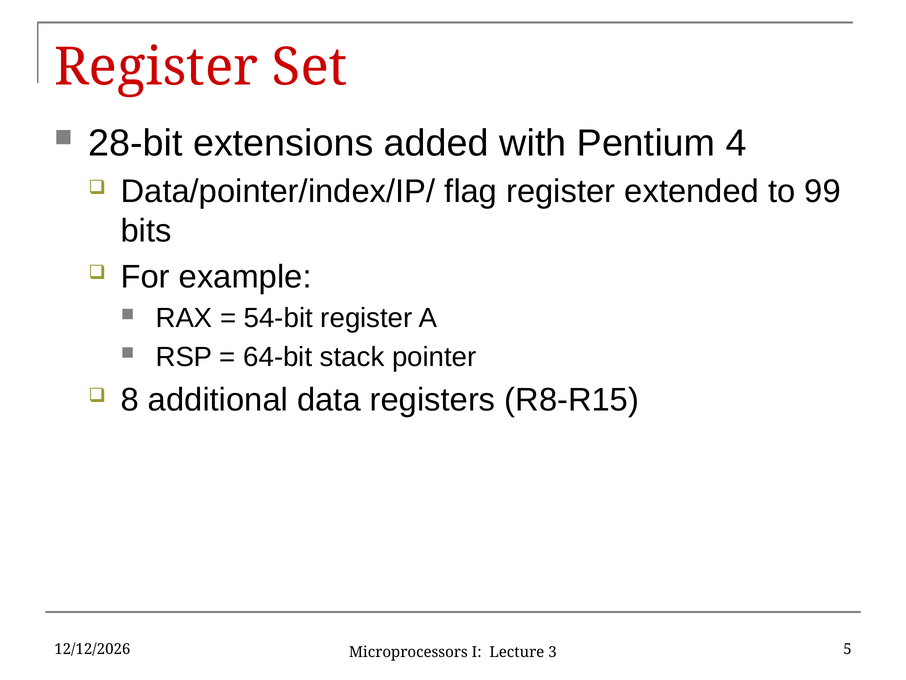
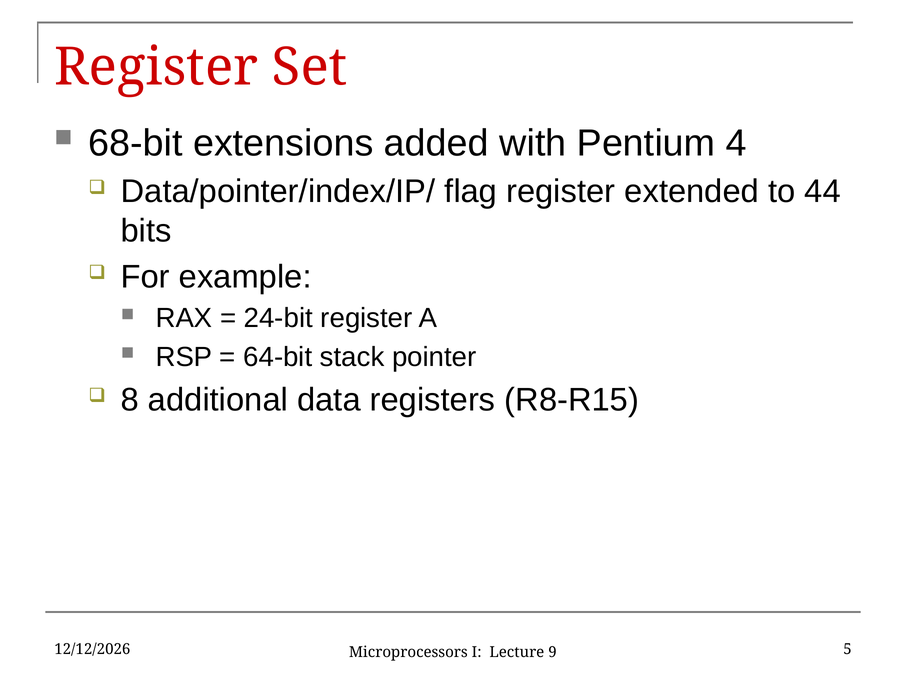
28-bit: 28-bit -> 68-bit
99: 99 -> 44
54-bit: 54-bit -> 24-bit
3: 3 -> 9
